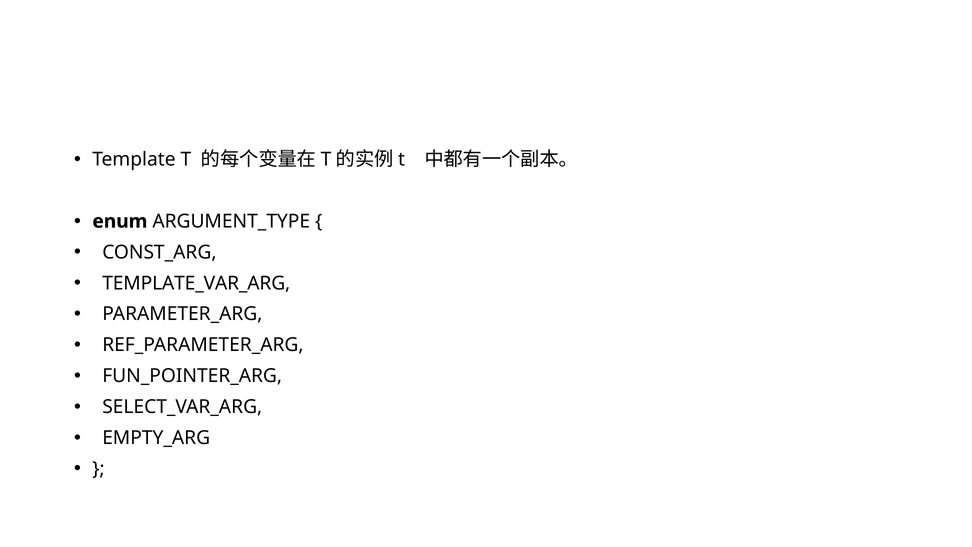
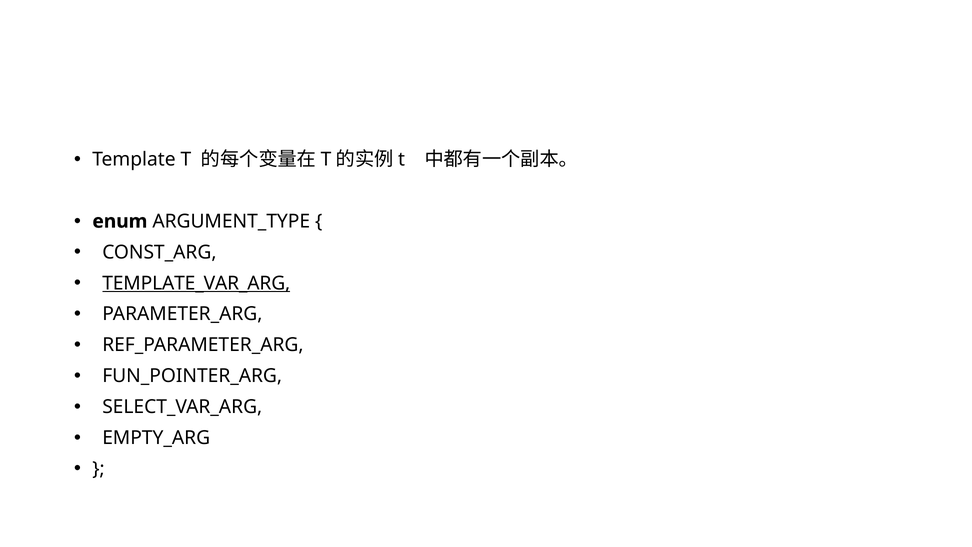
TEMPLATE_VAR_ARG underline: none -> present
